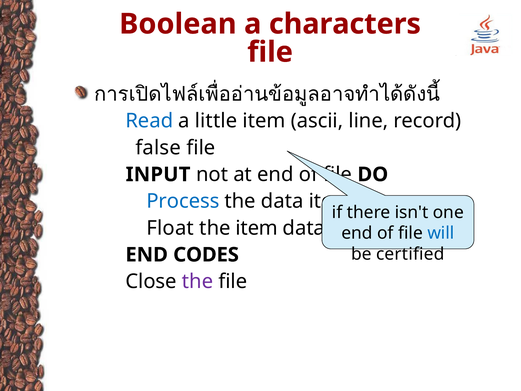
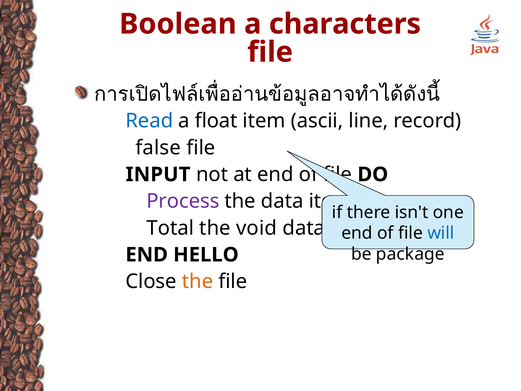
little: little -> float
Process colour: blue -> purple
Float: Float -> Total
the item: item -> void
certified: certified -> package
CODES: CODES -> HELLO
the at (198, 281) colour: purple -> orange
